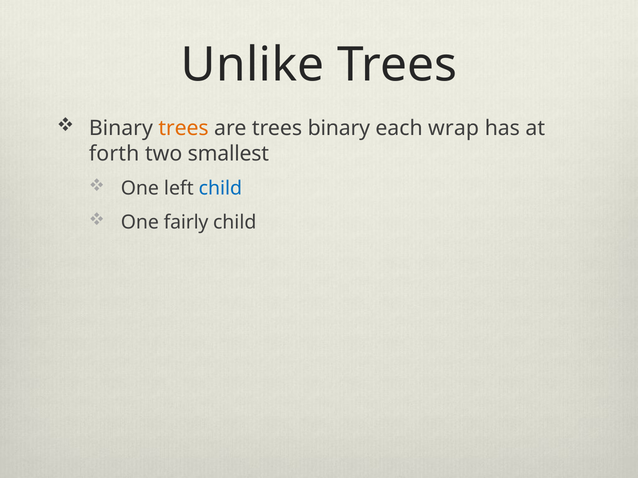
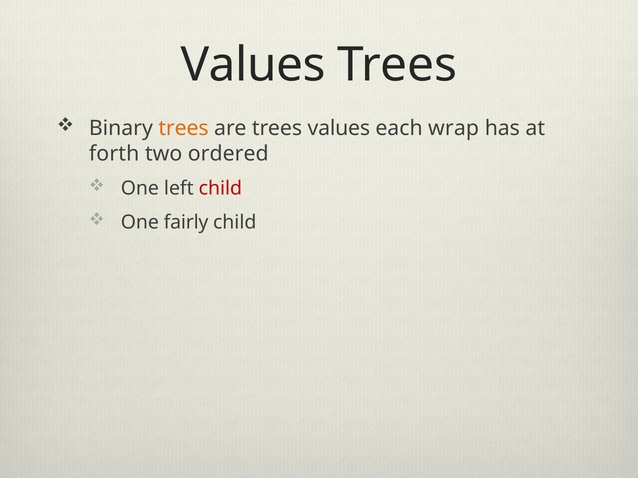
Unlike at (253, 65): Unlike -> Values
trees binary: binary -> values
smallest: smallest -> ordered
child at (220, 189) colour: blue -> red
